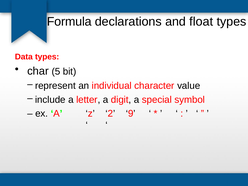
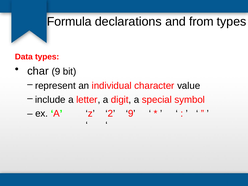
float: float -> from
char 5: 5 -> 9
